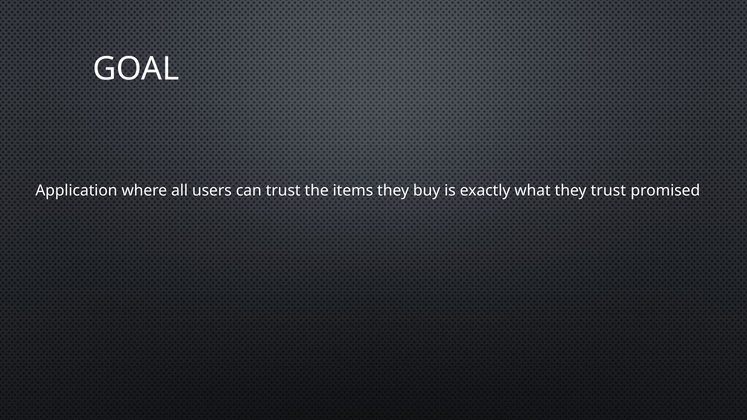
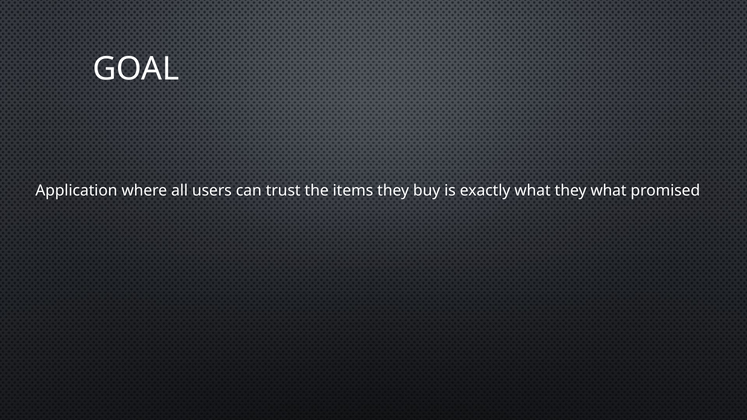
they trust: trust -> what
